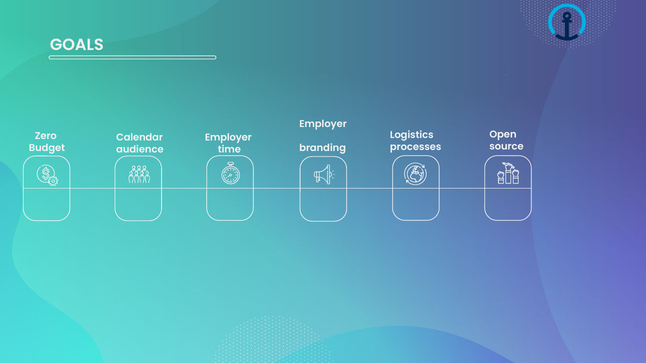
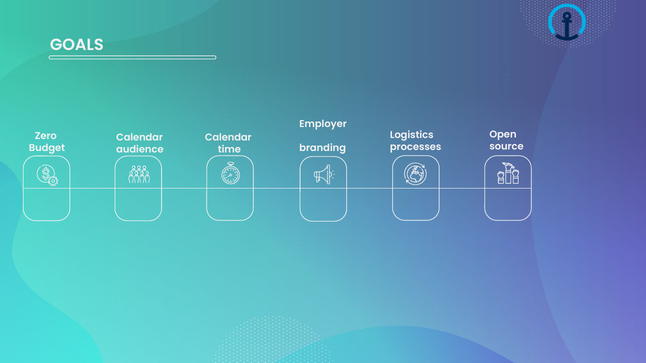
Employer at (228, 138): Employer -> Calendar
